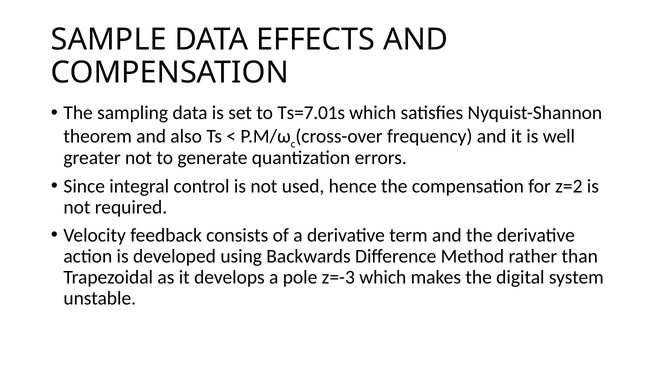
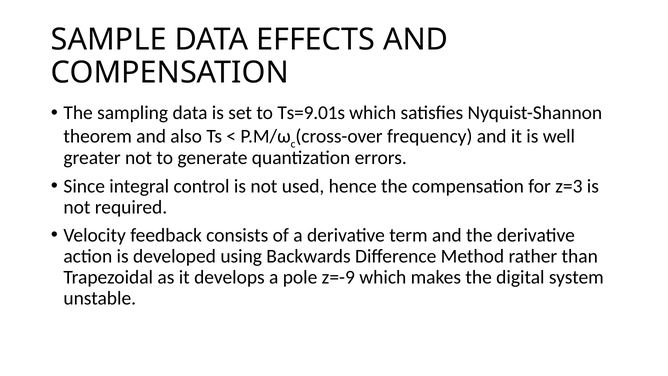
Ts=7.01s: Ts=7.01s -> Ts=9.01s
z=2: z=2 -> z=3
z=-3: z=-3 -> z=-9
